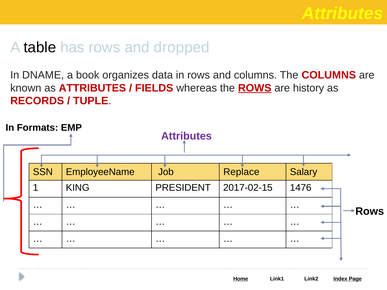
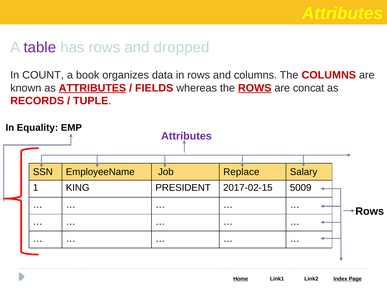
table colour: black -> purple
DNAME: DNAME -> COUNT
ATTRIBUTES at (92, 88) underline: none -> present
history: history -> concat
Formats: Formats -> Equality
1476: 1476 -> 5009
